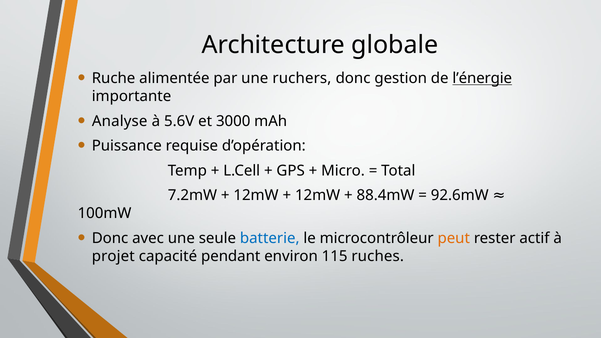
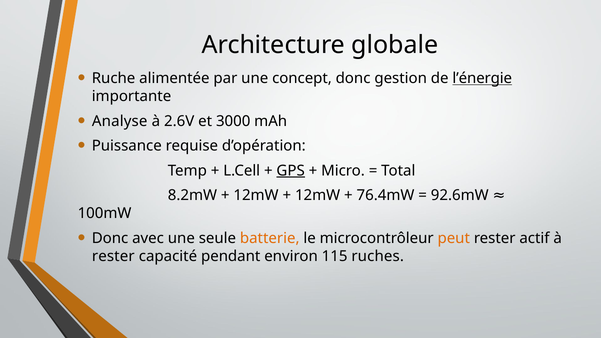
ruchers: ruchers -> concept
5.6V: 5.6V -> 2.6V
GPS underline: none -> present
7.2mW: 7.2mW -> 8.2mW
88.4mW: 88.4mW -> 76.4mW
batterie colour: blue -> orange
projet at (113, 256): projet -> rester
